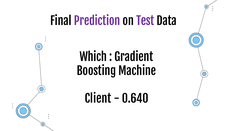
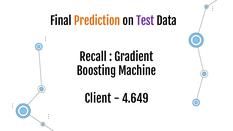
Prediction colour: purple -> orange
Which: Which -> Recall
0.640: 0.640 -> 4.649
